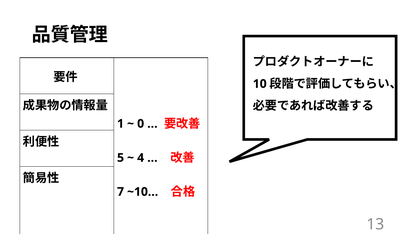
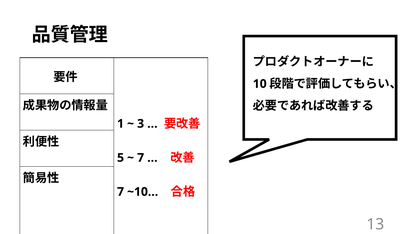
0: 0 -> 3
4 at (141, 158): 4 -> 7
